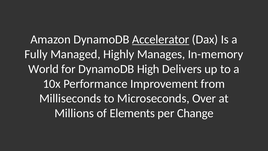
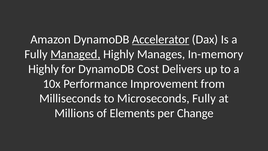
Managed underline: none -> present
World at (44, 69): World -> Highly
High: High -> Cost
Microseconds Over: Over -> Fully
